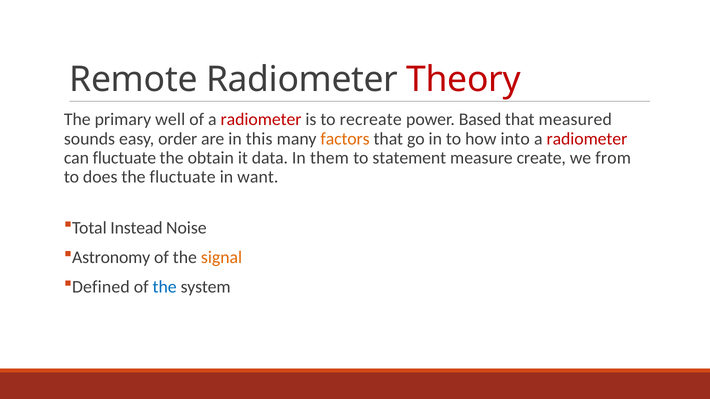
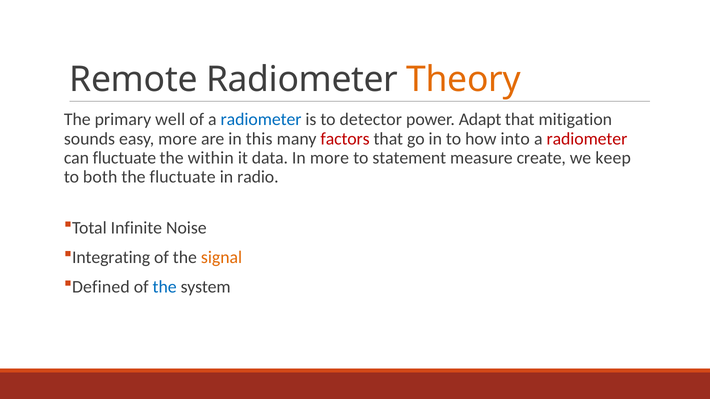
Theory colour: red -> orange
radiometer at (261, 120) colour: red -> blue
recreate: recreate -> detector
Based: Based -> Adapt
measured: measured -> mitigation
easy order: order -> more
factors colour: orange -> red
obtain: obtain -> within
In them: them -> more
from: from -> keep
does: does -> both
want: want -> radio
Instead: Instead -> Infinite
Astronomy: Astronomy -> Integrating
